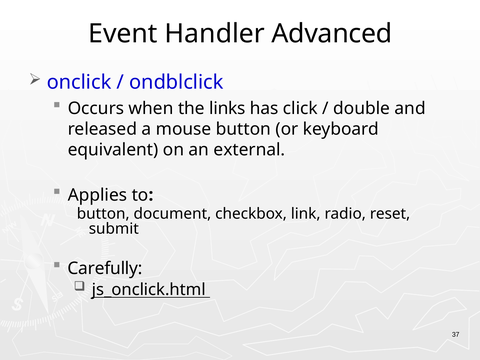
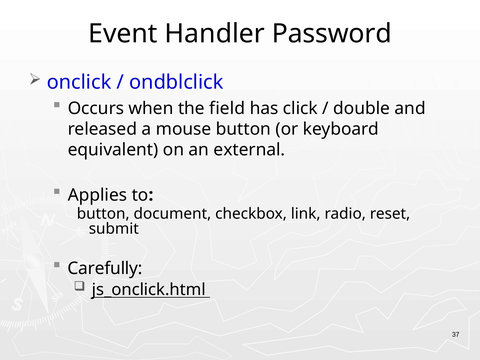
Advanced: Advanced -> Password
links: links -> field
